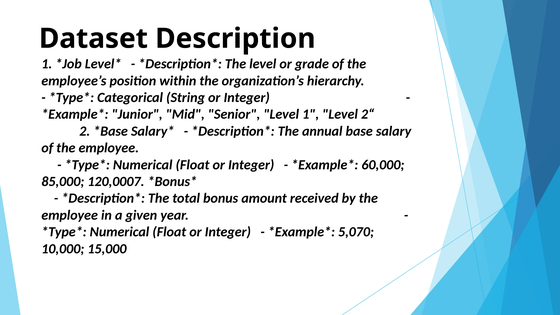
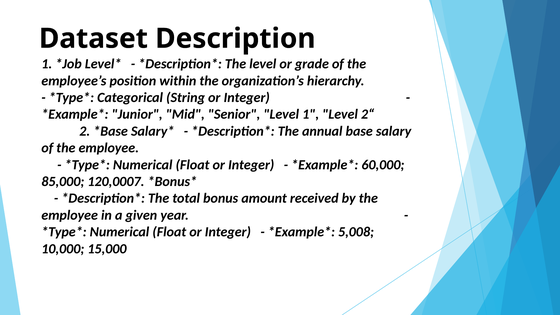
5,070: 5,070 -> 5,008
